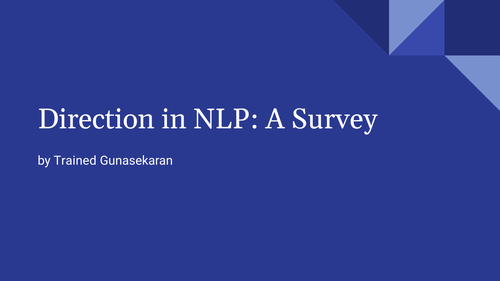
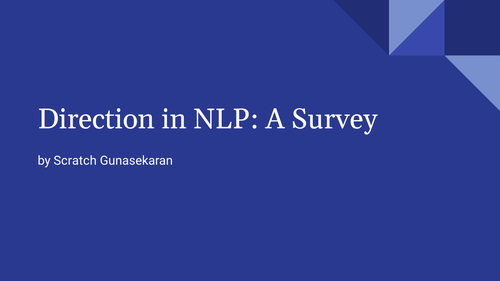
Trained: Trained -> Scratch
